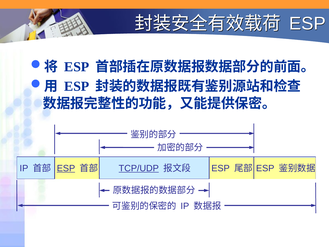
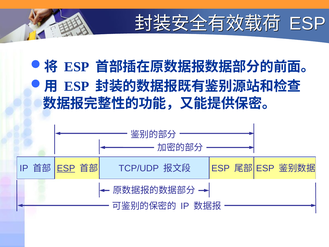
TCP/UDP underline: present -> none
